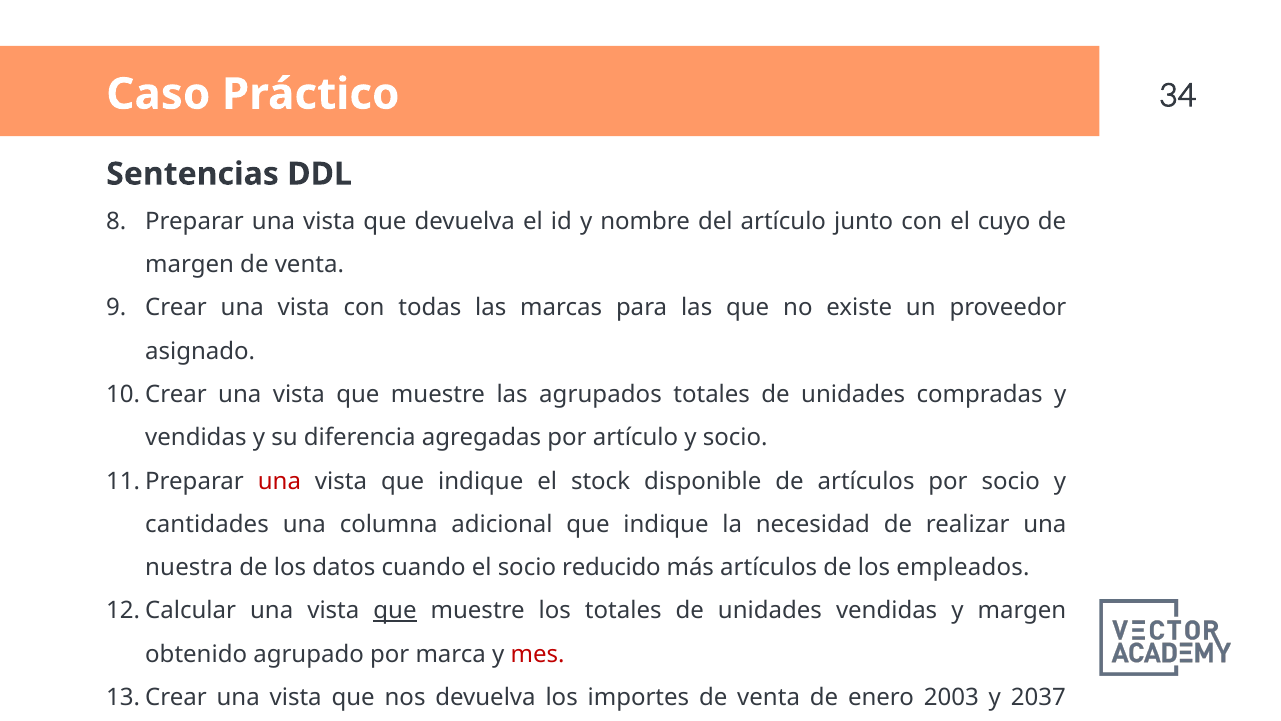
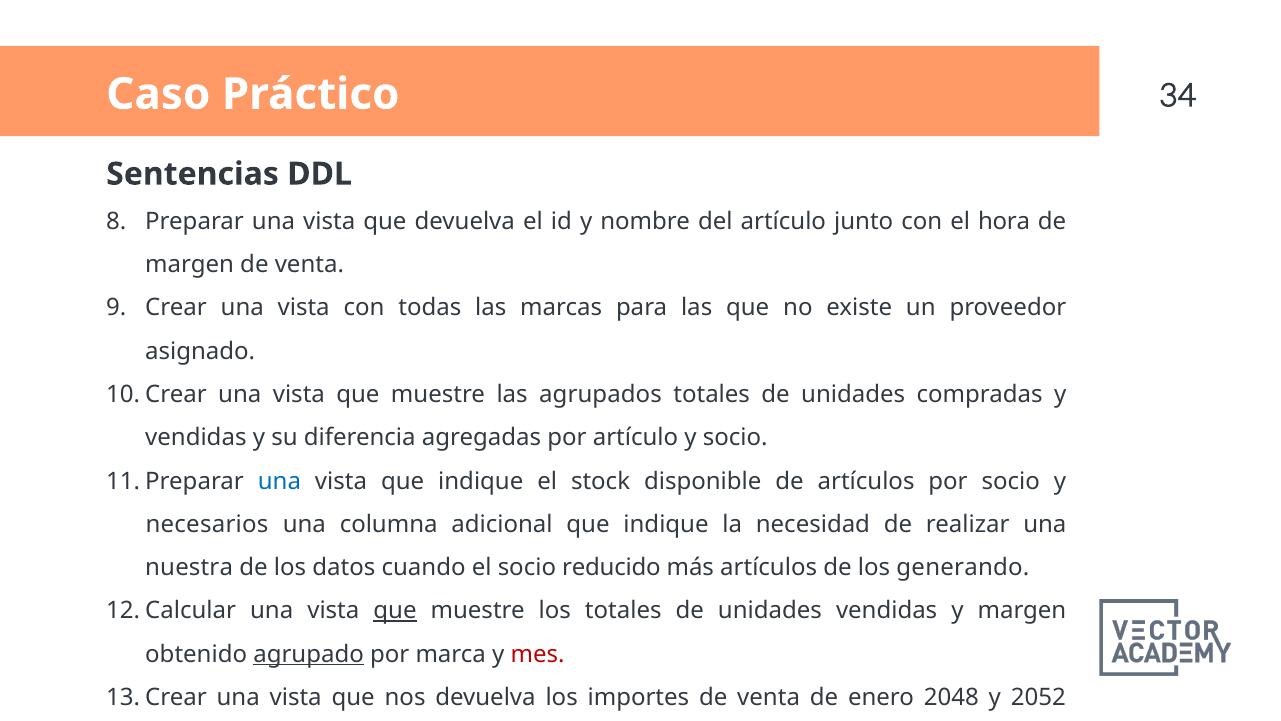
cuyo: cuyo -> hora
una at (279, 481) colour: red -> blue
cantidades: cantidades -> necesarios
empleados: empleados -> generando
agrupado underline: none -> present
2003: 2003 -> 2048
2037: 2037 -> 2052
